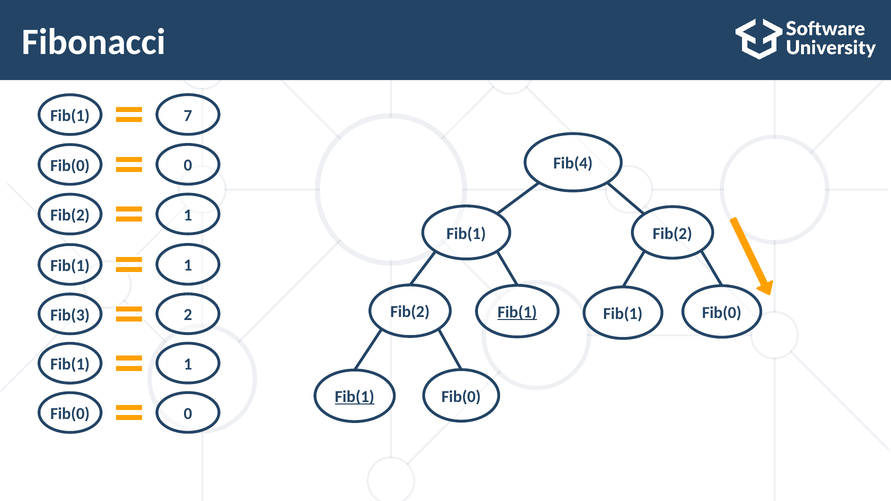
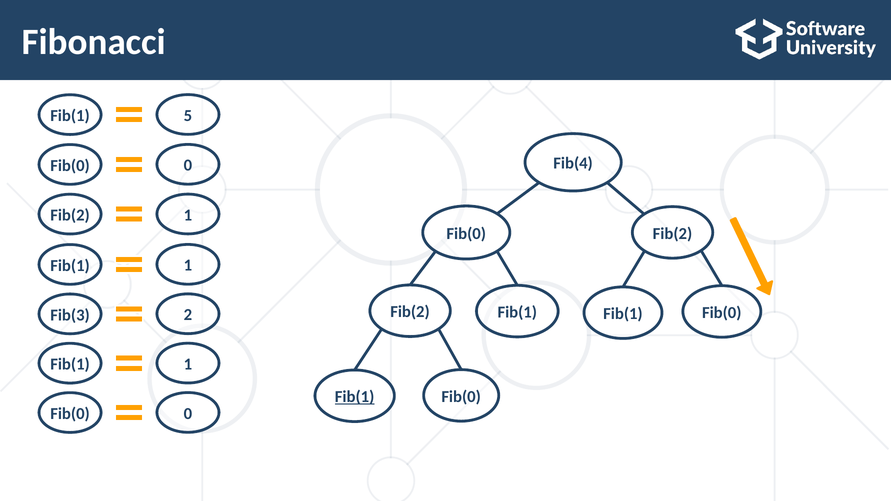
7: 7 -> 5
Fib(1 at (466, 234): Fib(1 -> Fib(0
Fib(1 at (517, 312) underline: present -> none
